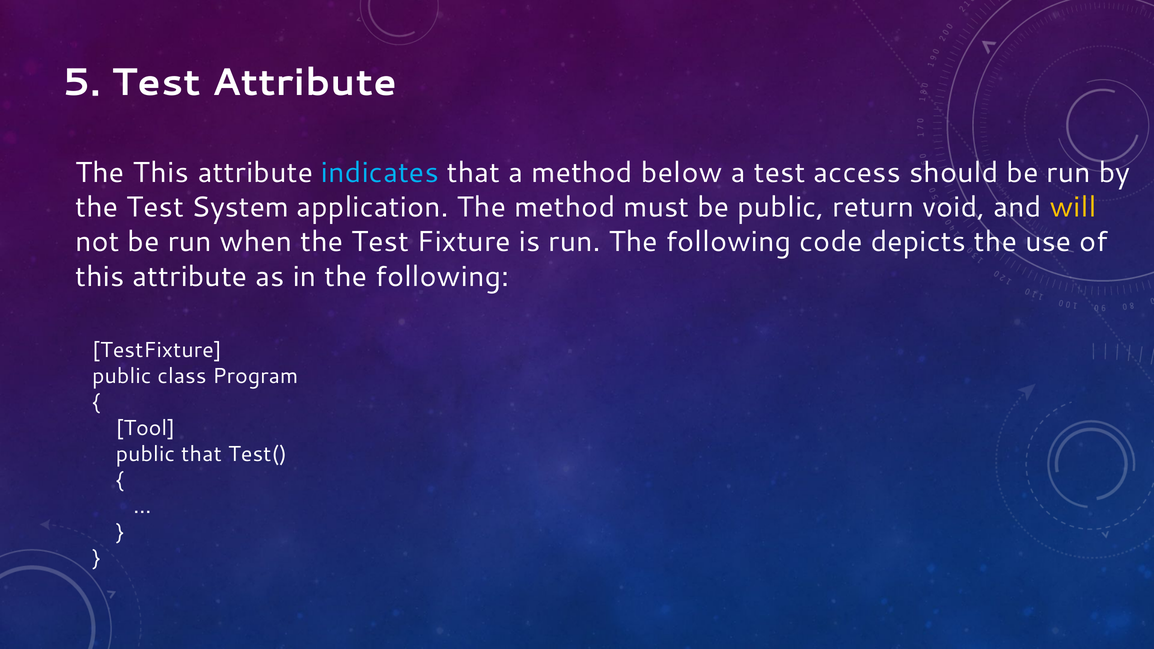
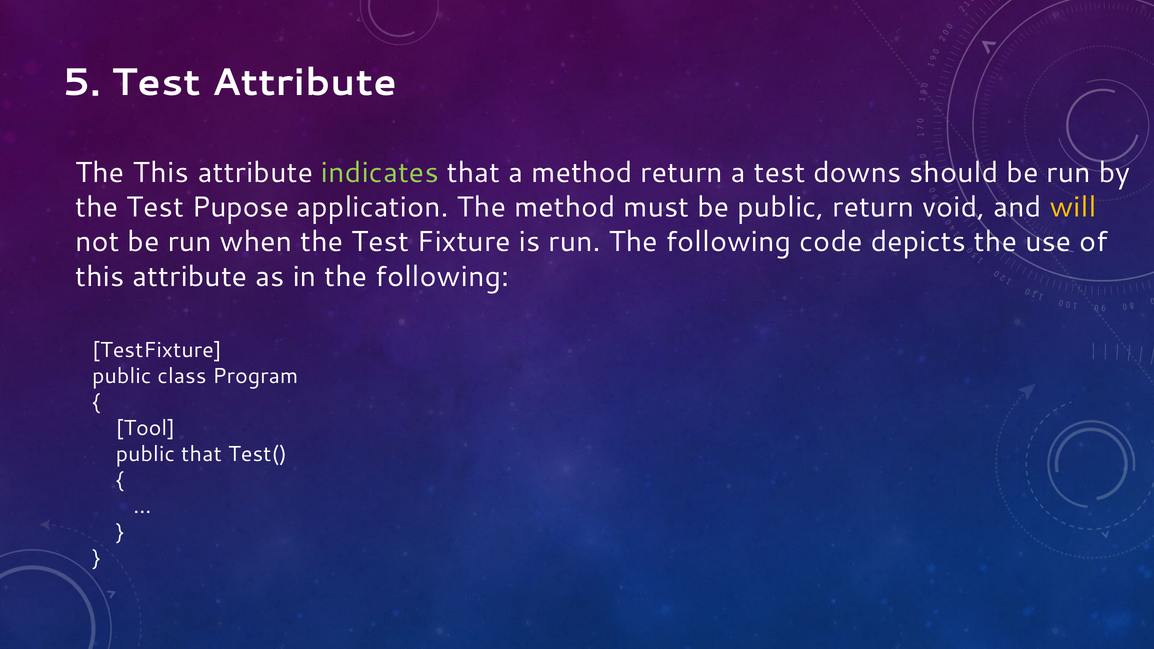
indicates colour: light blue -> light green
method below: below -> return
access: access -> downs
System: System -> Pupose
